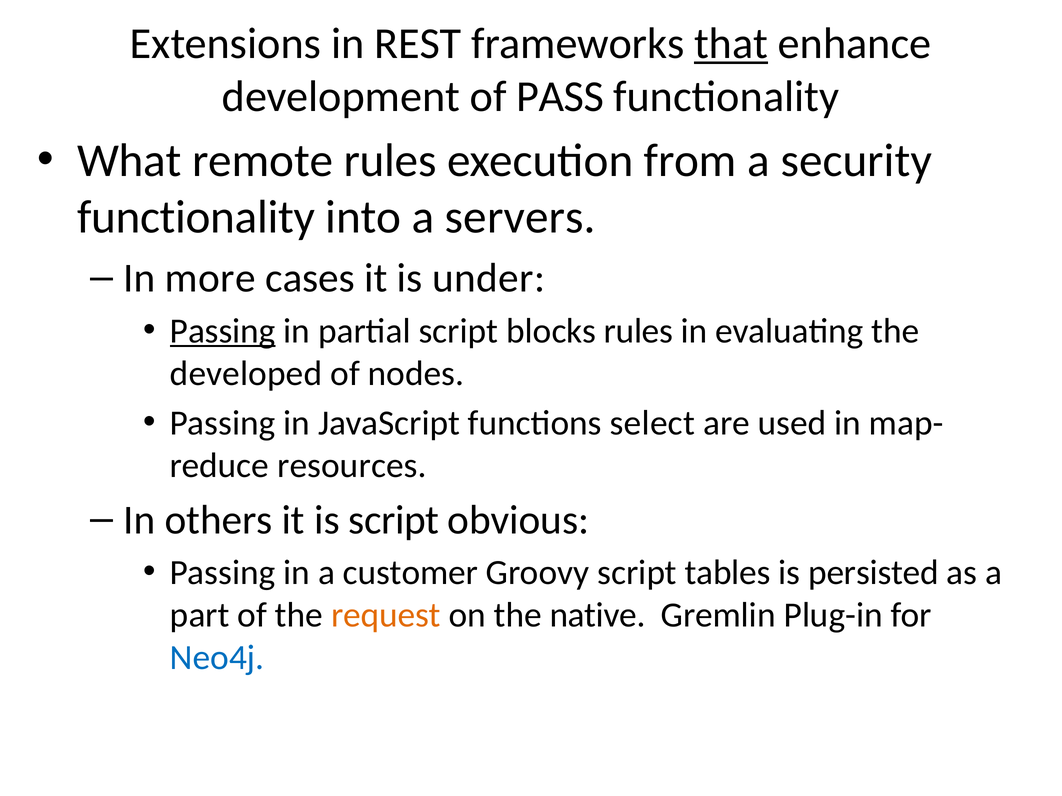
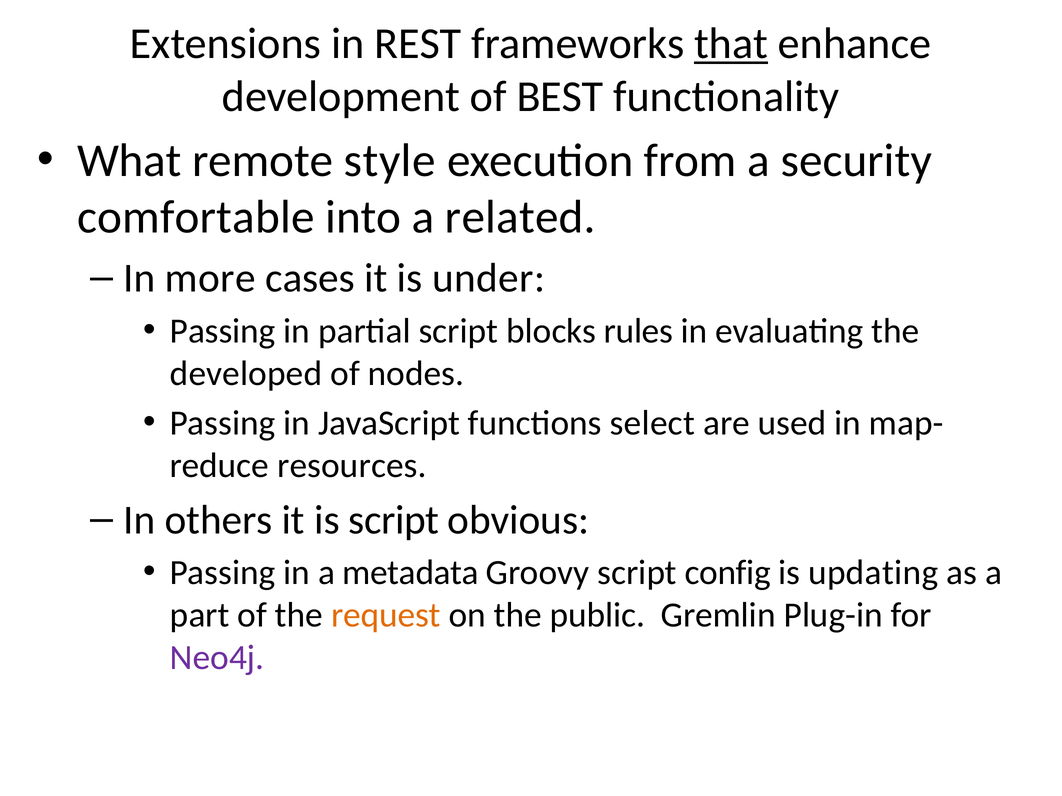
PASS: PASS -> BEST
remote rules: rules -> style
functionality at (196, 218): functionality -> comfortable
servers: servers -> related
Passing at (223, 331) underline: present -> none
customer: customer -> metadata
tables: tables -> config
persisted: persisted -> updating
native: native -> public
Neo4j colour: blue -> purple
